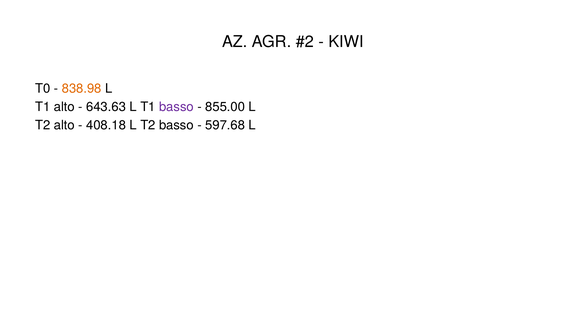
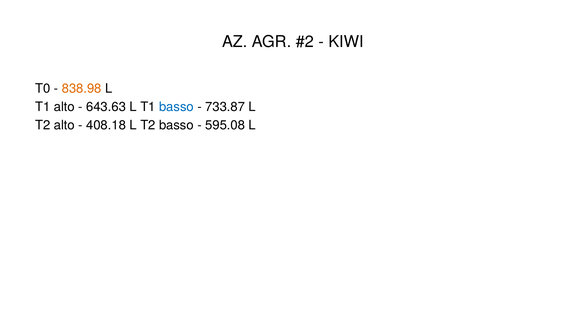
basso at (176, 107) colour: purple -> blue
855.00: 855.00 -> 733.87
597.68: 597.68 -> 595.08
